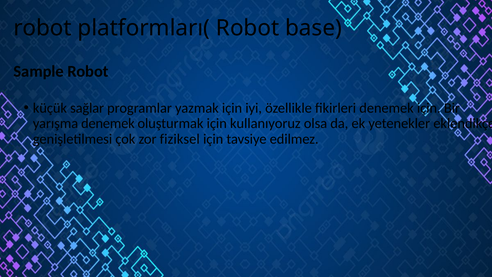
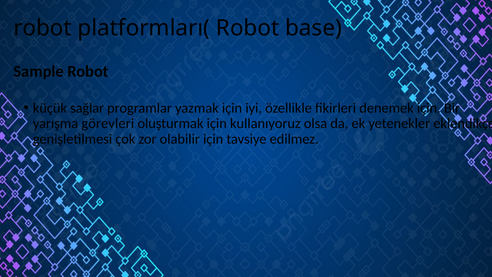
yarışma denemek: denemek -> görevleri
fiziksel: fiziksel -> olabilir
